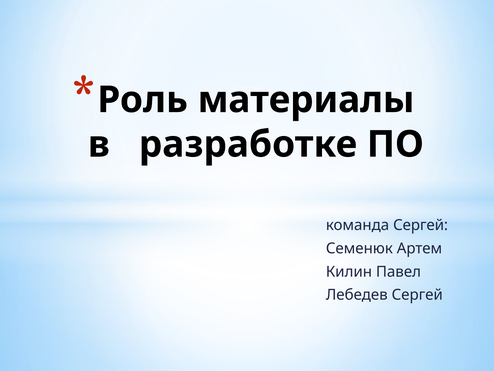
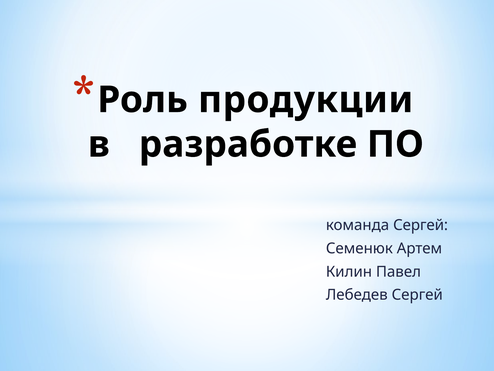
материалы: материалы -> продукции
